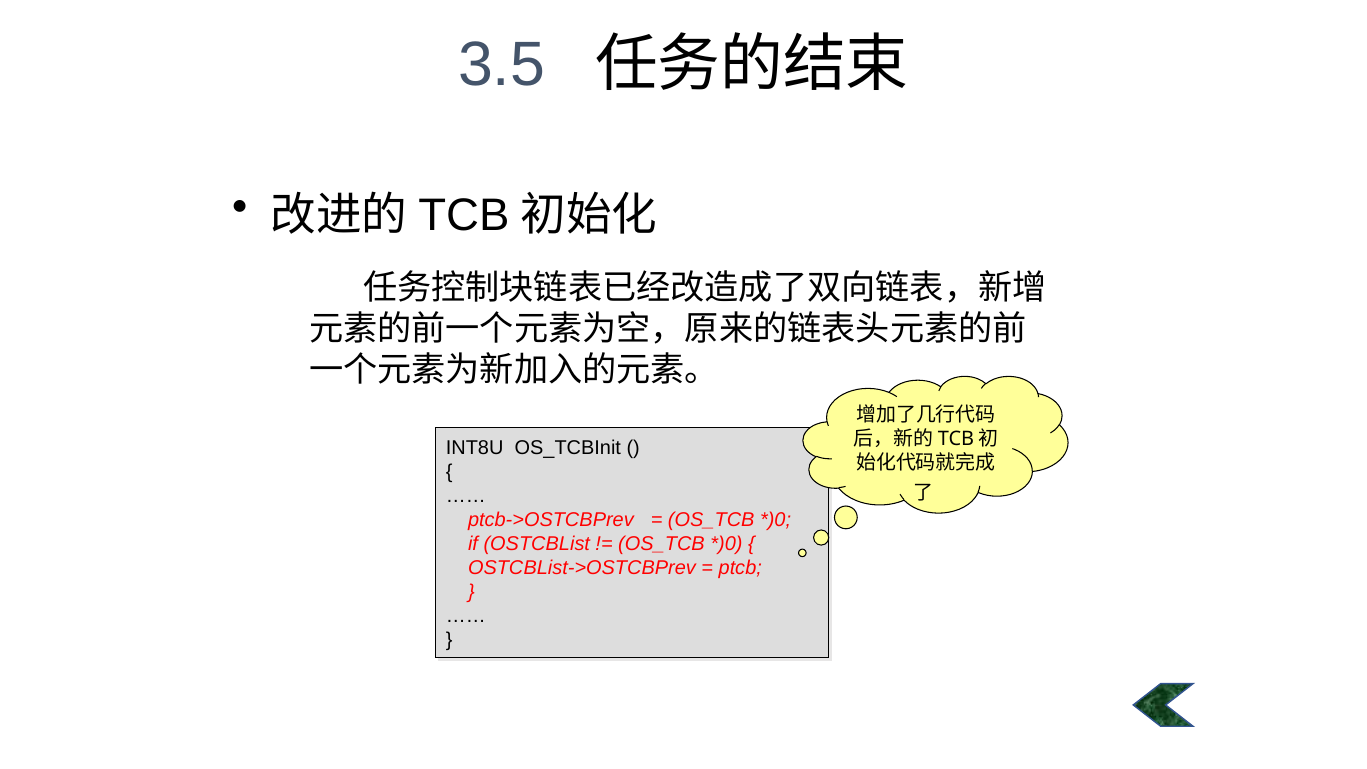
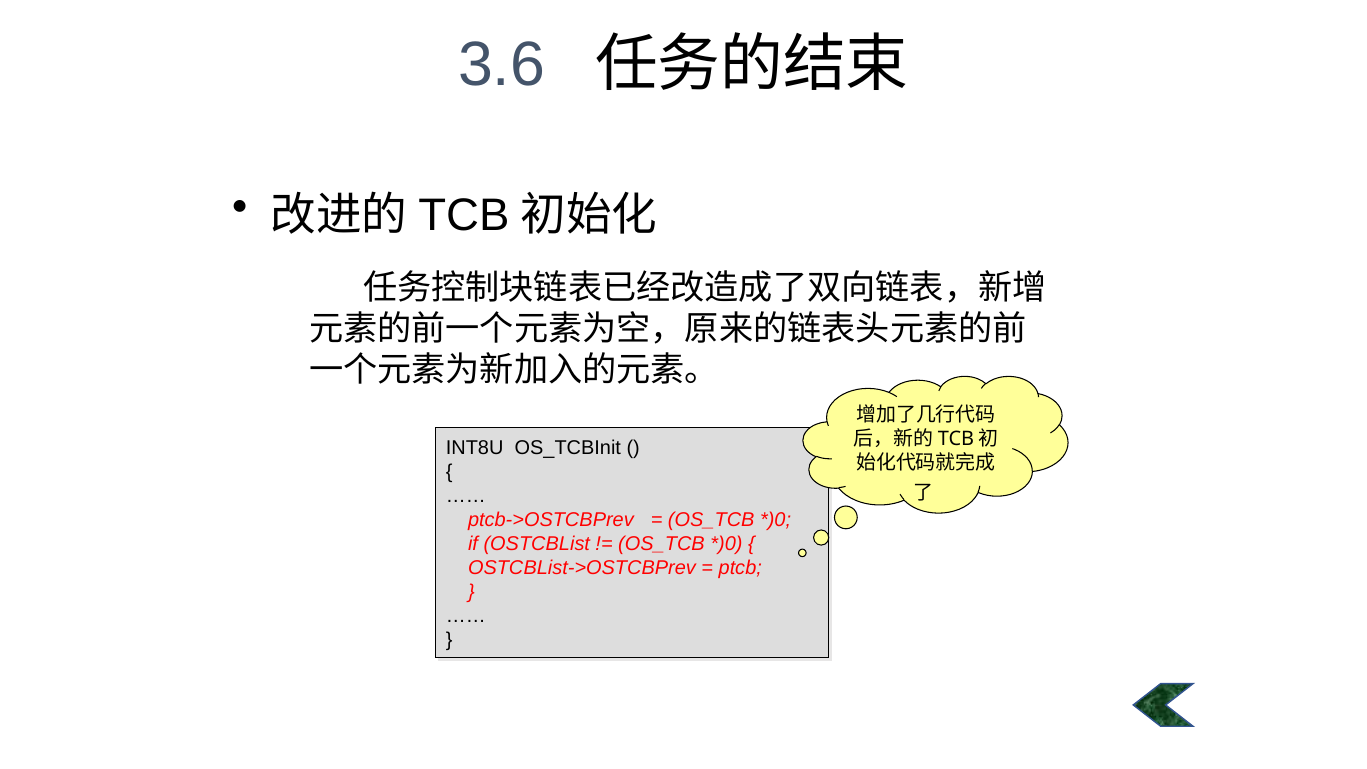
3.5: 3.5 -> 3.6
